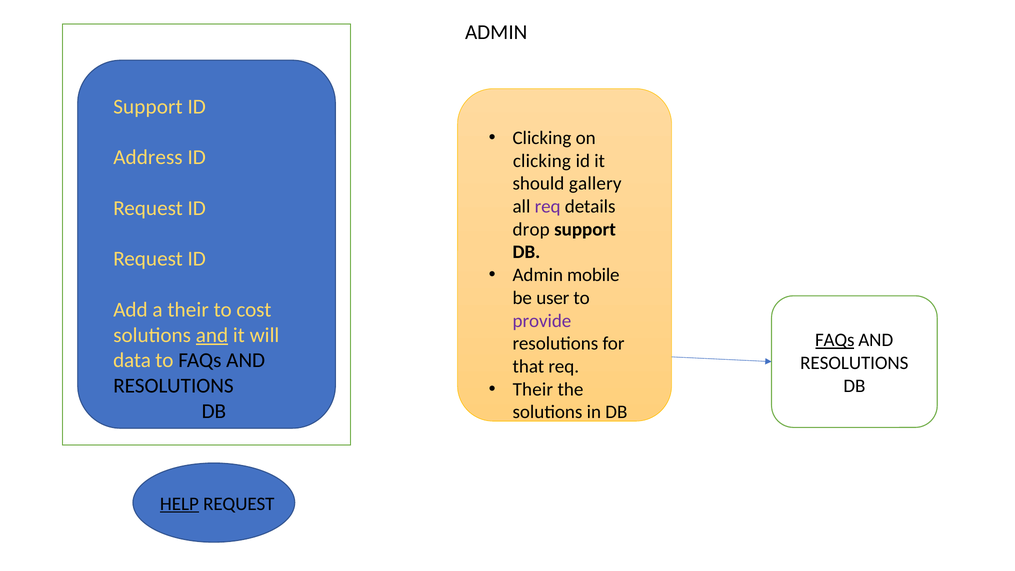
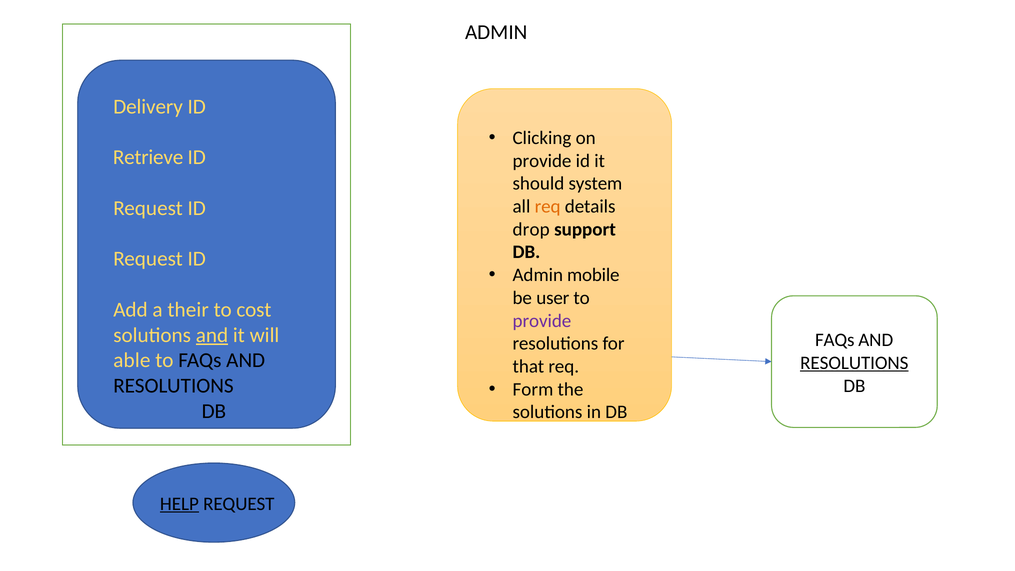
Support at (148, 107): Support -> Delivery
Address: Address -> Retrieve
clicking at (542, 161): clicking -> provide
gallery: gallery -> system
req at (548, 207) colour: purple -> orange
FAQs at (835, 340) underline: present -> none
data: data -> able
RESOLUTIONS at (854, 363) underline: none -> present
Their at (533, 389): Their -> Form
